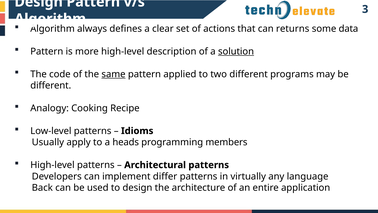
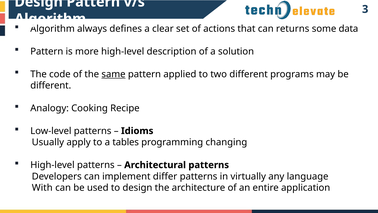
solution underline: present -> none
heads: heads -> tables
members: members -> changing
Back: Back -> With
